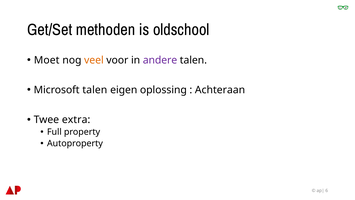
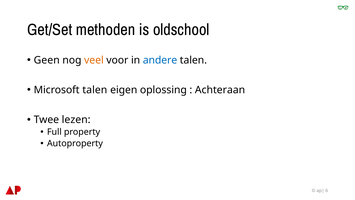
Moet: Moet -> Geen
andere colour: purple -> blue
extra: extra -> lezen
